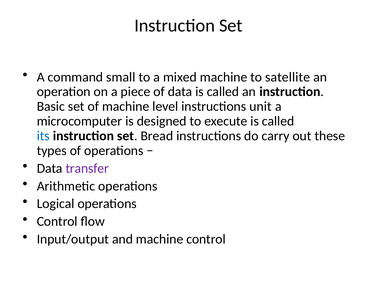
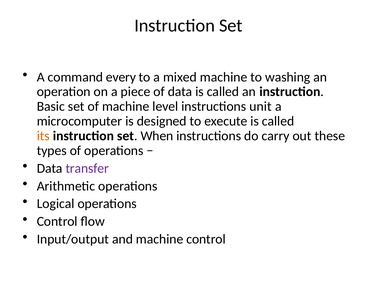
small: small -> every
satellite: satellite -> washing
its colour: blue -> orange
Bread: Bread -> When
